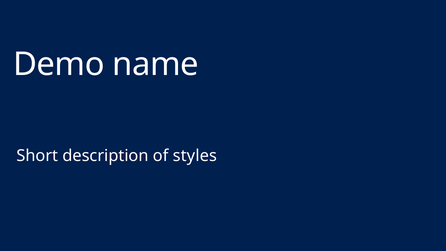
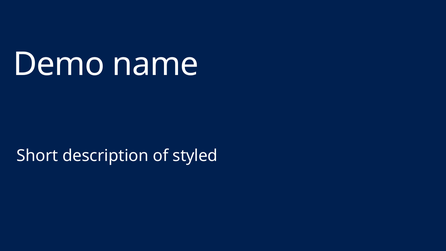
styles: styles -> styled
